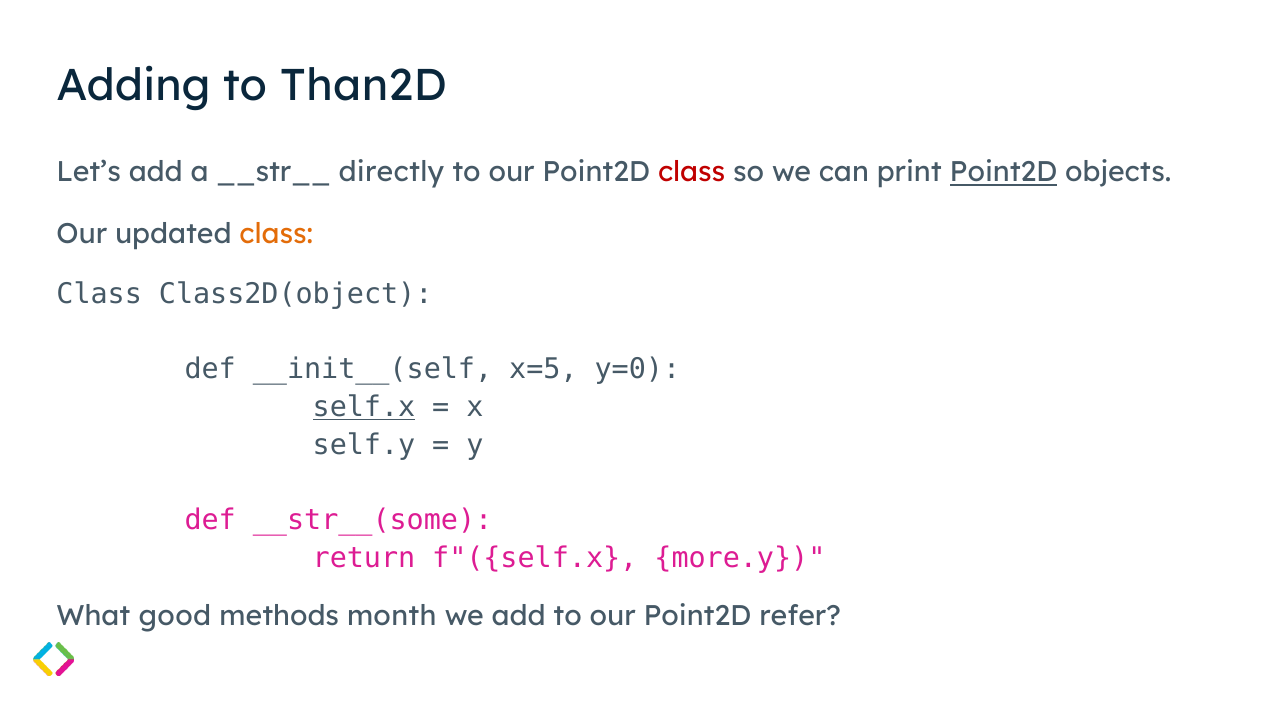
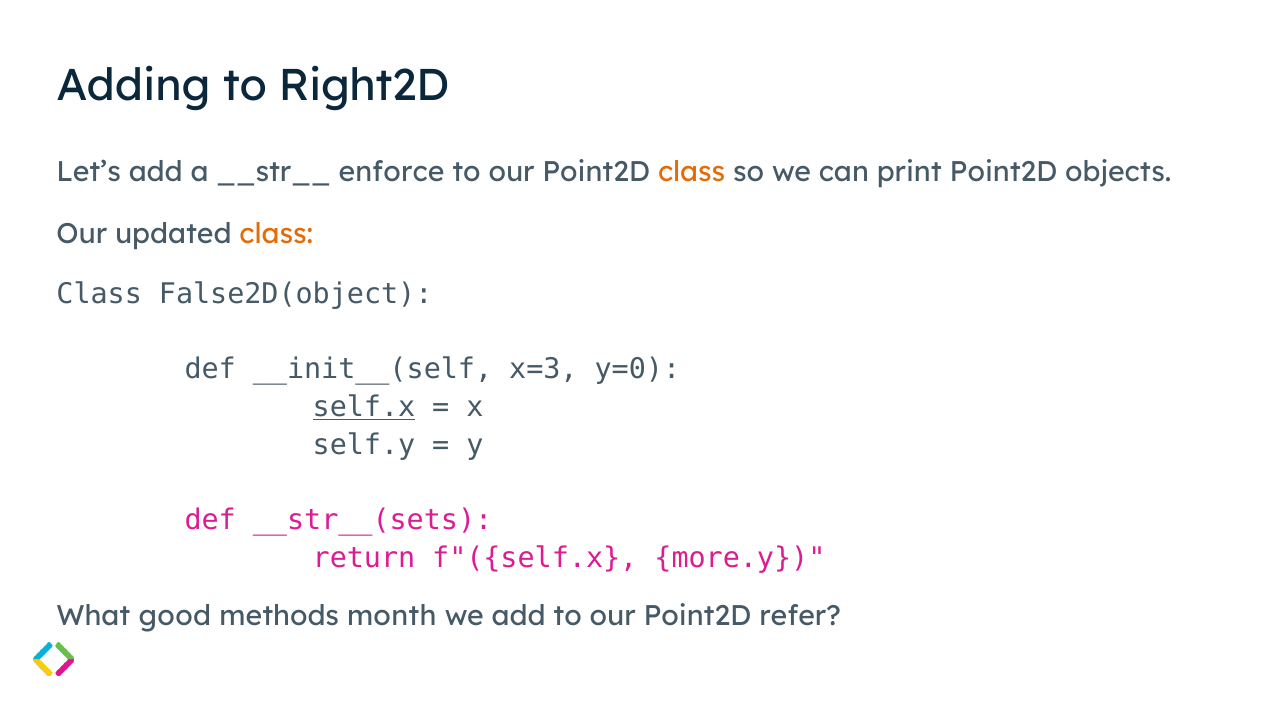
Than2D: Than2D -> Right2D
directly: directly -> enforce
class at (692, 173) colour: red -> orange
Point2D at (1004, 173) underline: present -> none
Class2D(object: Class2D(object -> False2D(object
x=5: x=5 -> x=3
__str__(some: __str__(some -> __str__(sets
